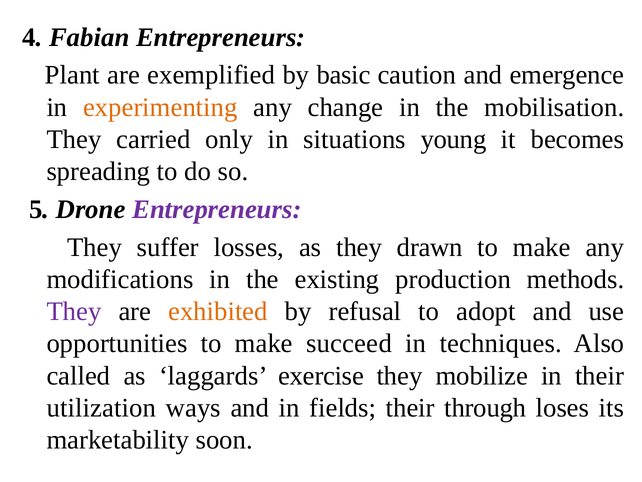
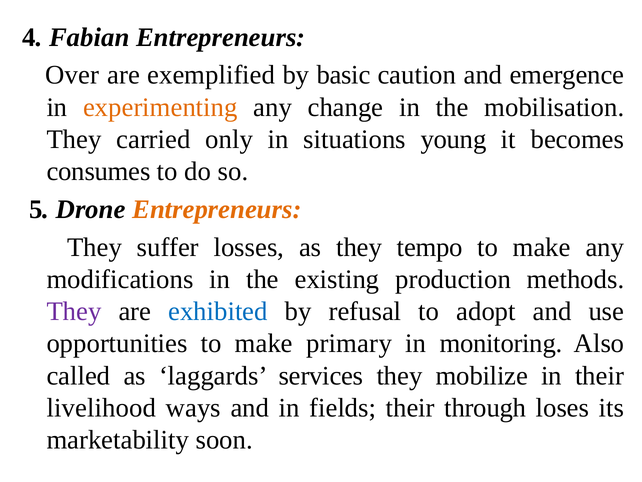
Plant: Plant -> Over
spreading: spreading -> consumes
Entrepreneurs at (217, 209) colour: purple -> orange
drawn: drawn -> tempo
exhibited colour: orange -> blue
succeed: succeed -> primary
techniques: techniques -> monitoring
exercise: exercise -> services
utilization: utilization -> livelihood
